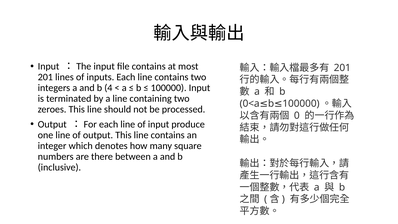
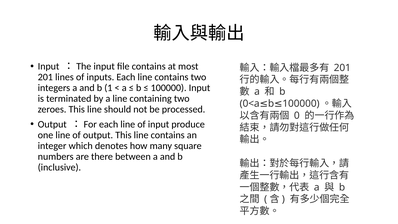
4: 4 -> 1
